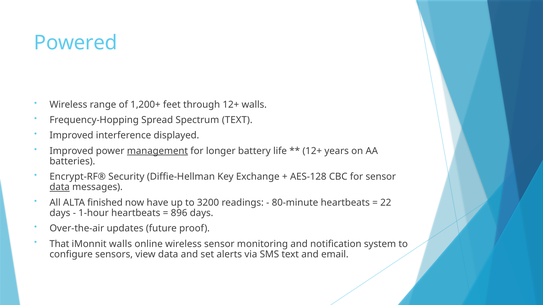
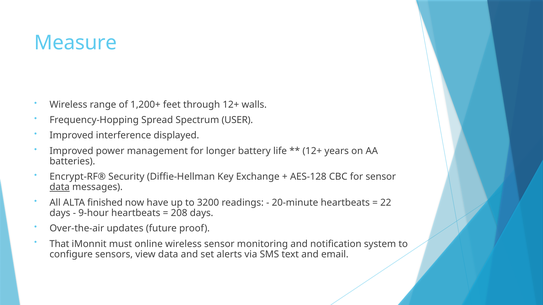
Powered: Powered -> Measure
Spectrum TEXT: TEXT -> USER
management underline: present -> none
80-minute: 80-minute -> 20-minute
1-hour: 1-hour -> 9-hour
896: 896 -> 208
iMonnit walls: walls -> must
